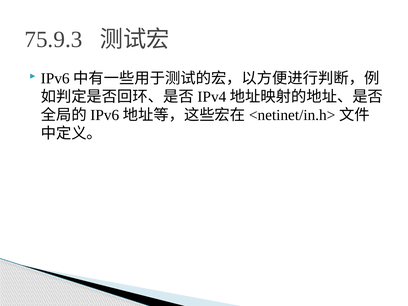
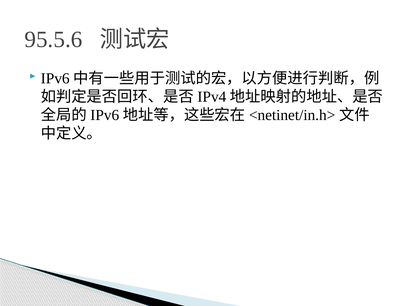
75.9.3: 75.9.3 -> 95.5.6
